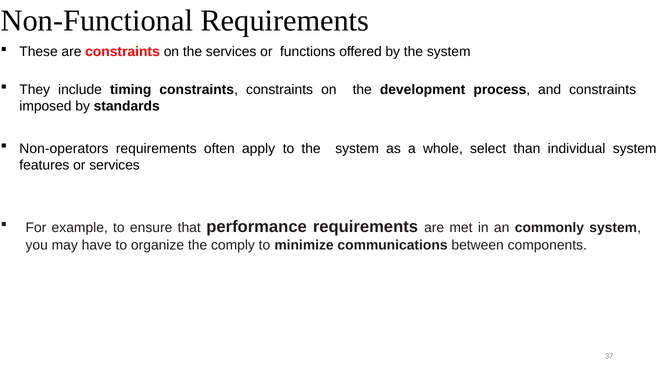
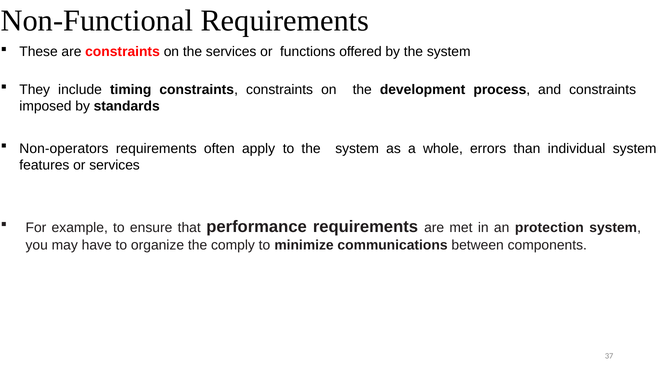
select: select -> errors
commonly: commonly -> protection
